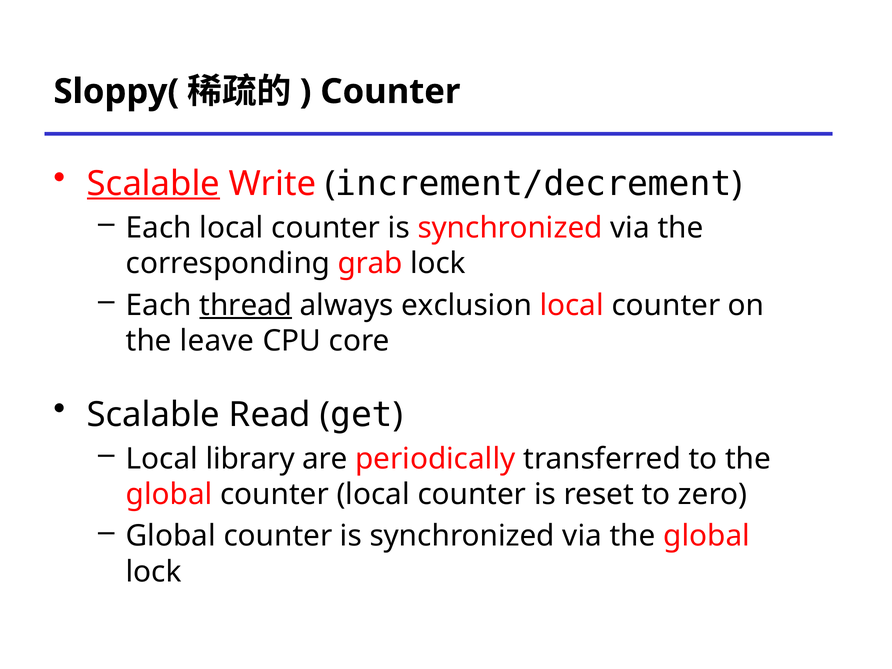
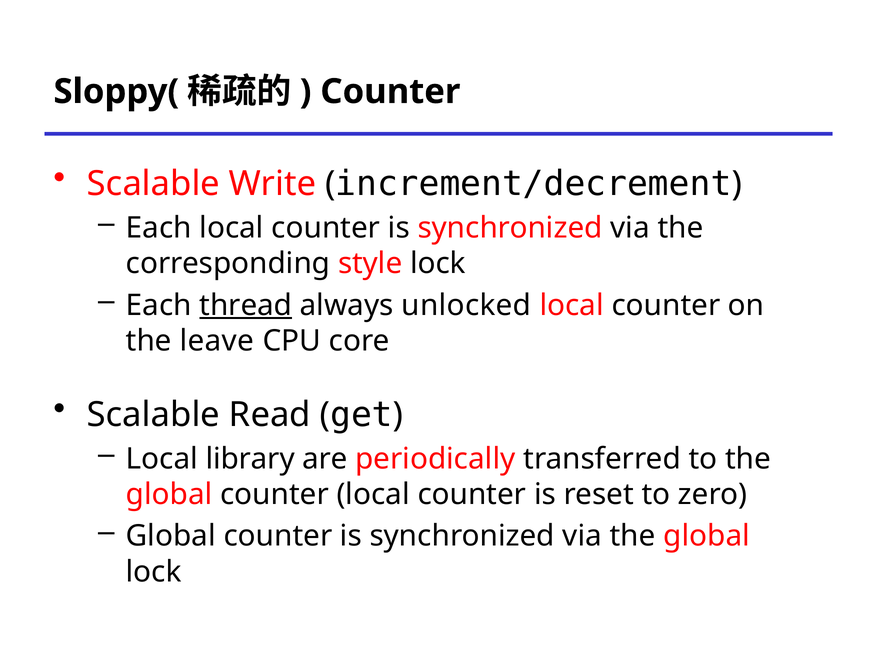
Scalable at (153, 184) underline: present -> none
grab: grab -> style
exclusion: exclusion -> unlocked
